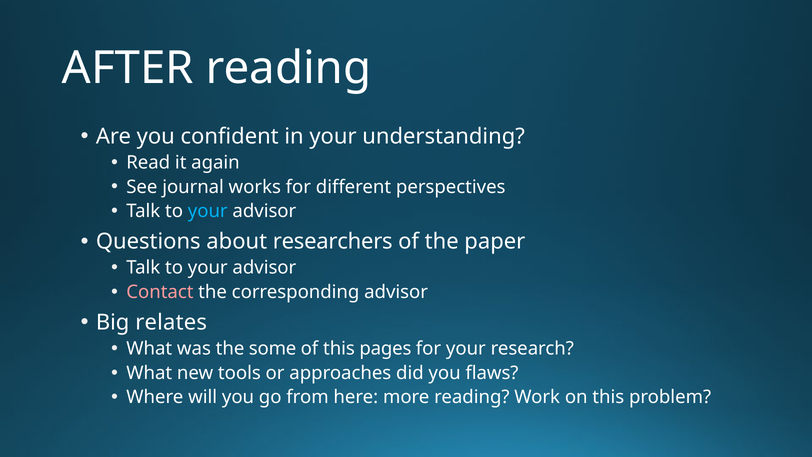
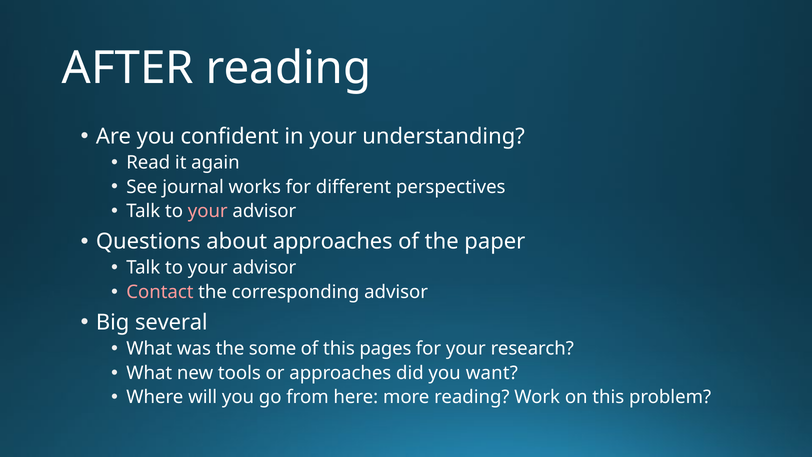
your at (208, 211) colour: light blue -> pink
about researchers: researchers -> approaches
relates: relates -> several
flaws: flaws -> want
